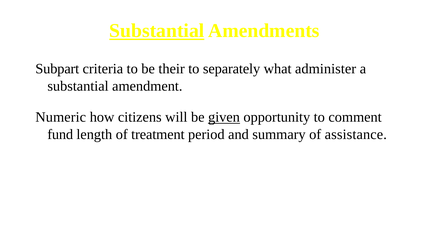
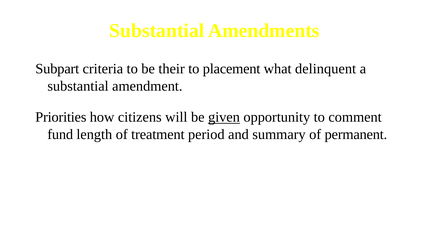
Substantial at (157, 31) underline: present -> none
separately: separately -> placement
administer: administer -> delinquent
Numeric: Numeric -> Priorities
assistance: assistance -> permanent
